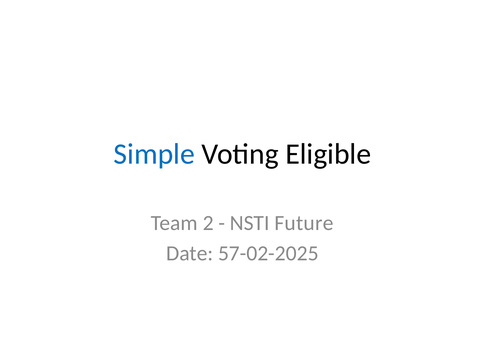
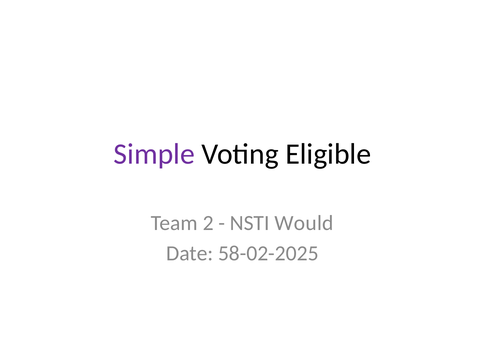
Simple colour: blue -> purple
Future: Future -> Would
57-02-2025: 57-02-2025 -> 58-02-2025
